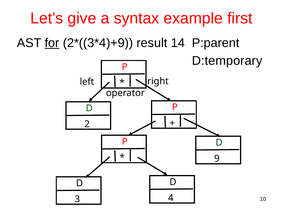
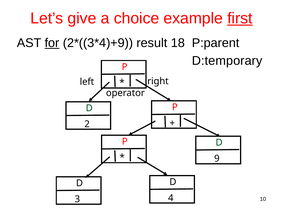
syntax: syntax -> choice
first underline: none -> present
14: 14 -> 18
